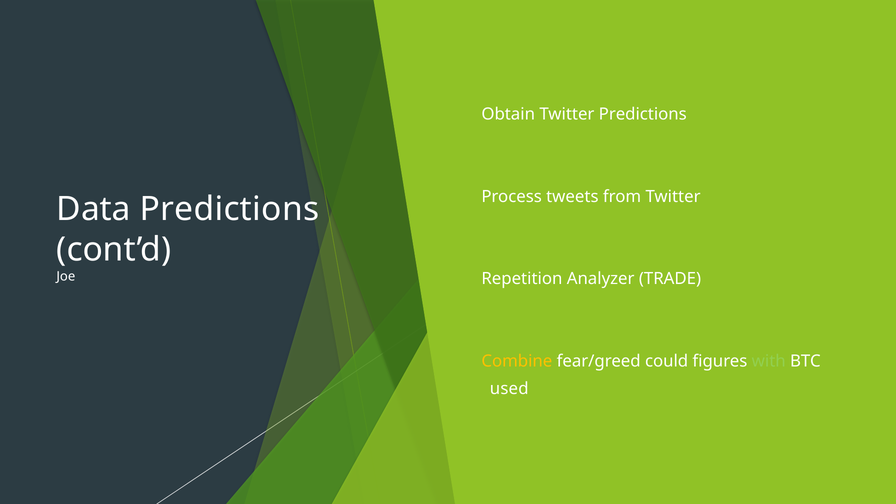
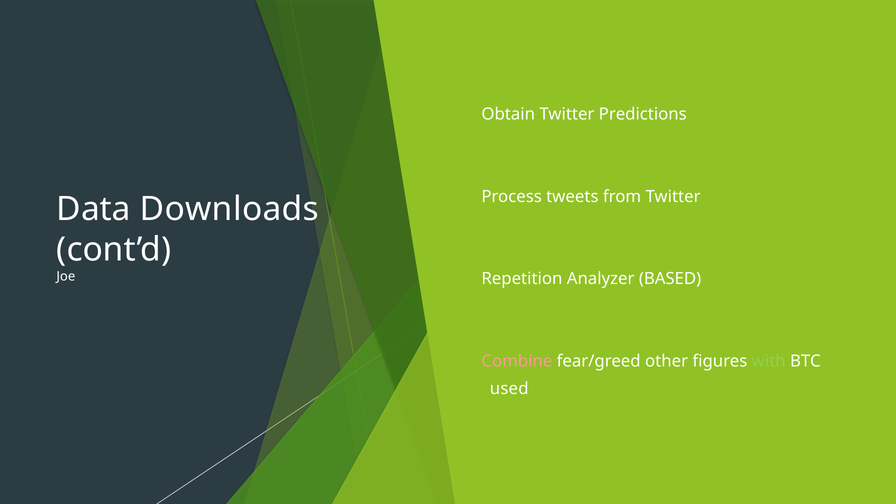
Data Predictions: Predictions -> Downloads
TRADE: TRADE -> BASED
Combine colour: yellow -> pink
could: could -> other
